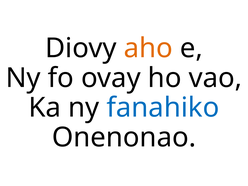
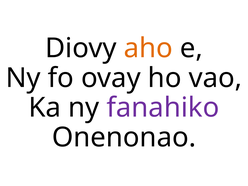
fanahiko colour: blue -> purple
